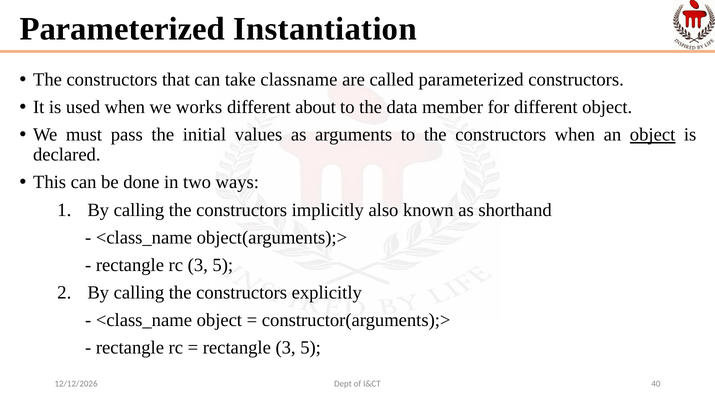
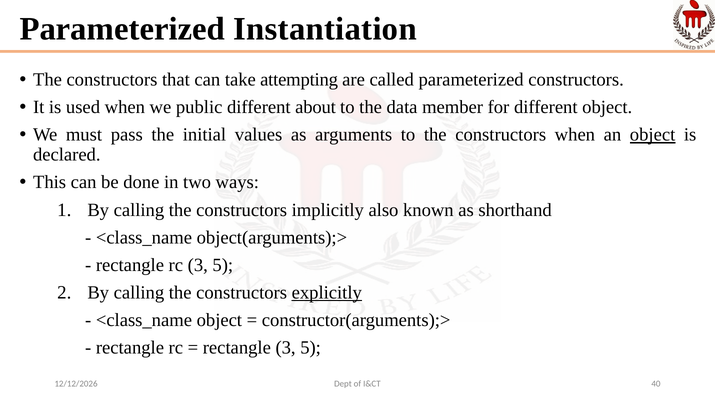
classname: classname -> attempting
works: works -> public
explicitly underline: none -> present
